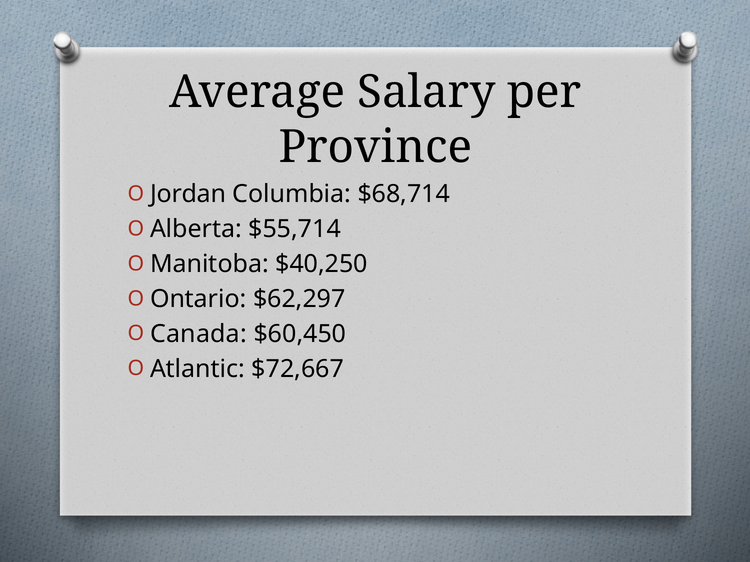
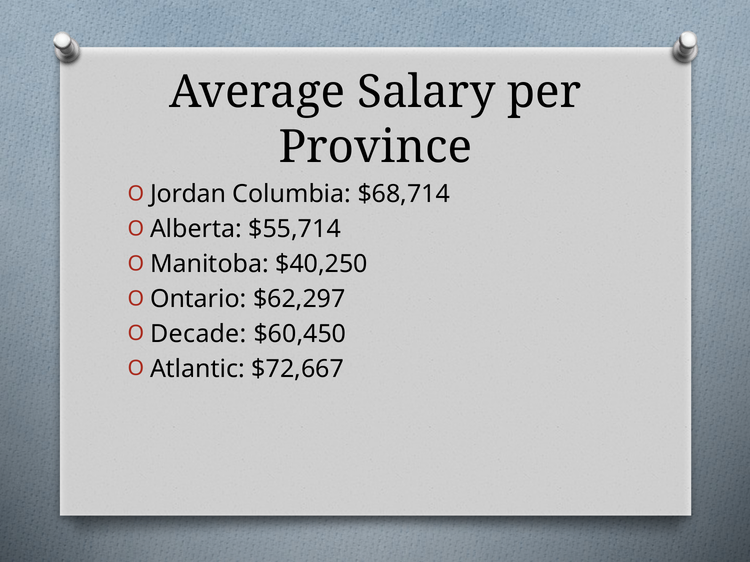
Canada: Canada -> Decade
